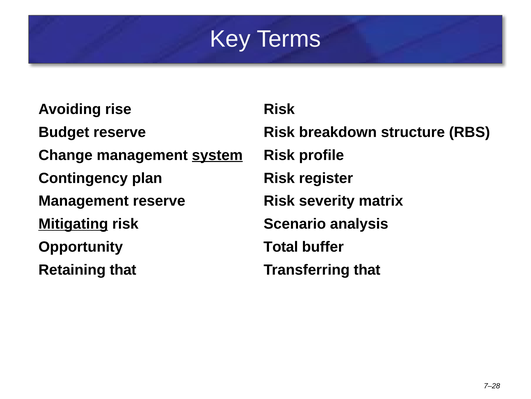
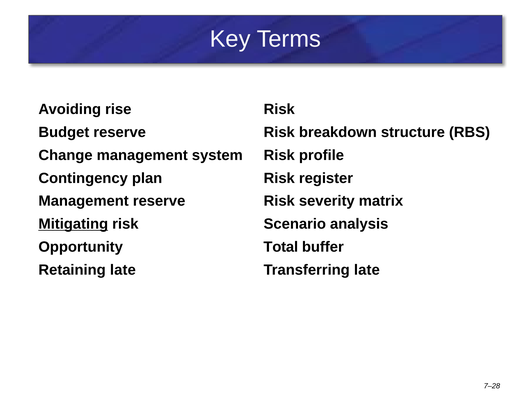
system underline: present -> none
Retaining that: that -> late
Transferring that: that -> late
